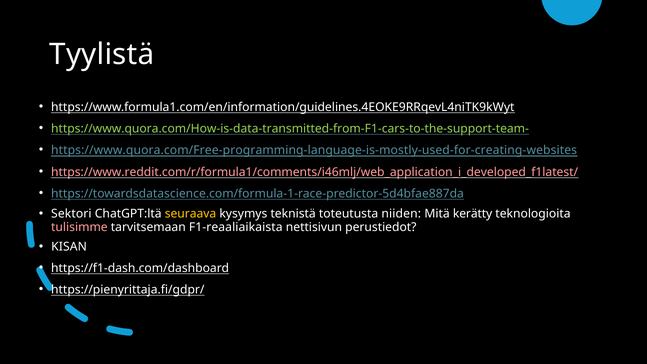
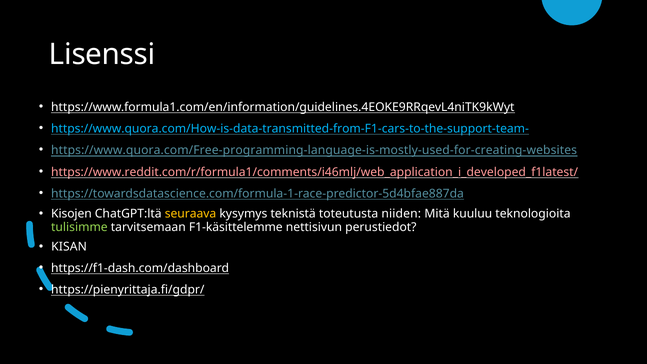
Tyylistä: Tyylistä -> Lisenssi
https://www.quora.com/How-is-data-transmitted-from-F1-cars-to-the-support-team- colour: light green -> light blue
Sektori: Sektori -> Kisojen
kerätty: kerätty -> kuuluu
tulisimme colour: pink -> light green
F1-reaaliaikaista: F1-reaaliaikaista -> F1-käsittelemme
